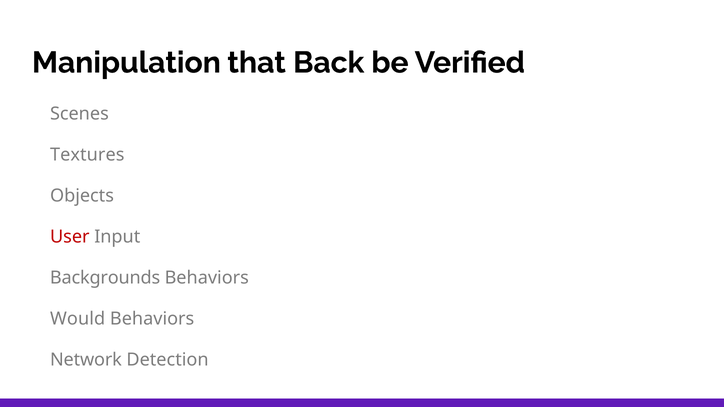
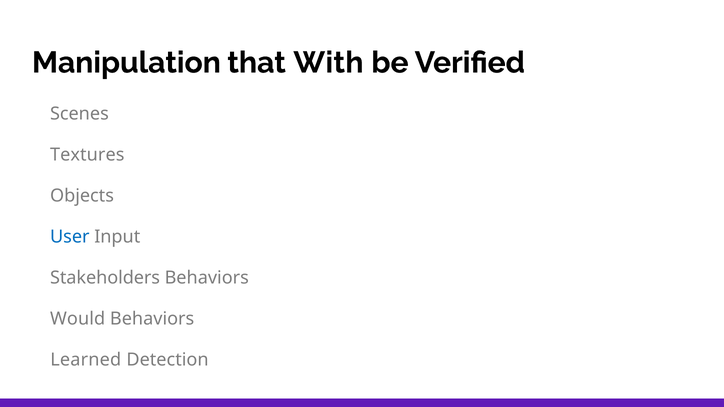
Back: Back -> With
User colour: red -> blue
Backgrounds: Backgrounds -> Stakeholders
Network: Network -> Learned
